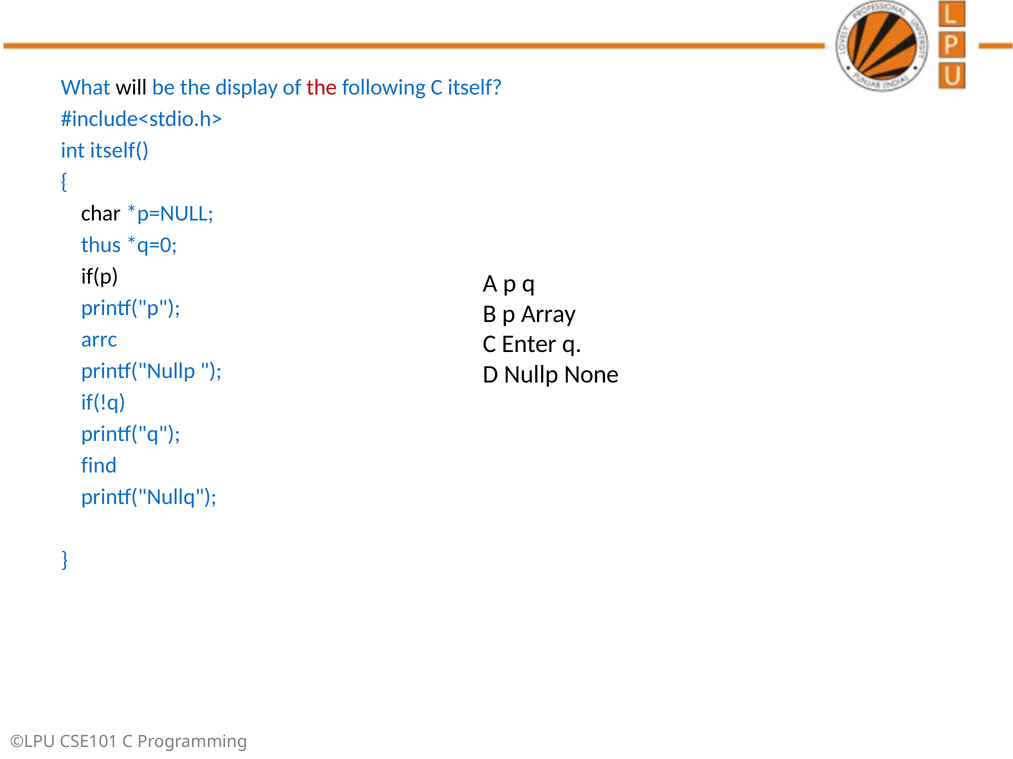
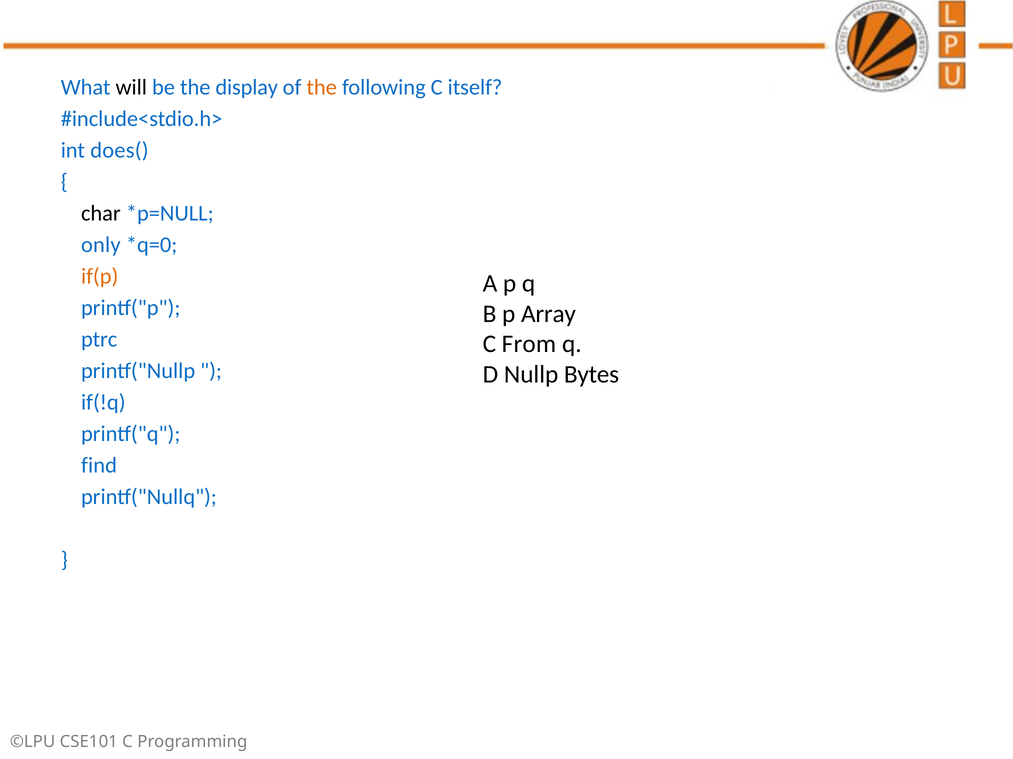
the at (322, 88) colour: red -> orange
itself(: itself( -> does(
thus: thus -> only
if(p colour: black -> orange
arrc: arrc -> ptrc
Enter: Enter -> From
None: None -> Bytes
